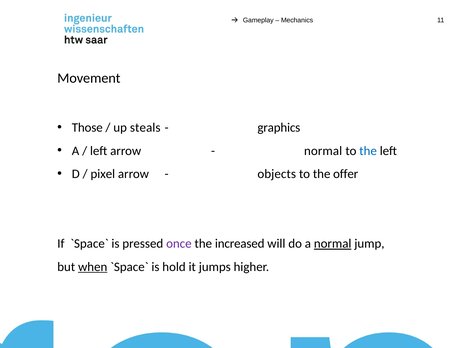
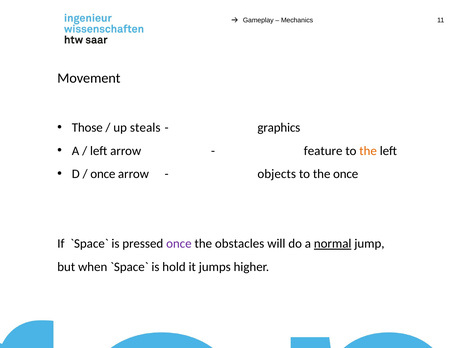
normal at (323, 151): normal -> feature
the at (368, 151) colour: blue -> orange
pixel at (103, 174): pixel -> once
the offer: offer -> once
increased: increased -> obstacles
when underline: present -> none
